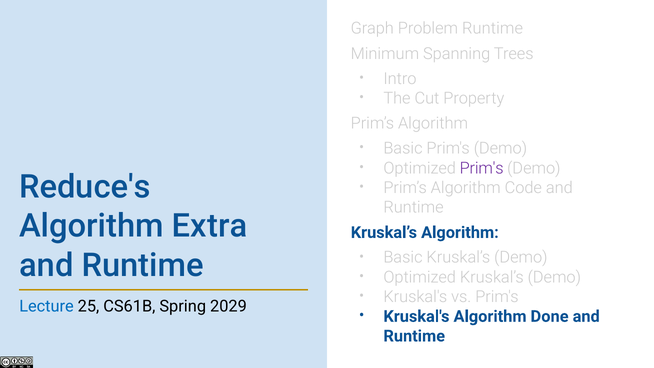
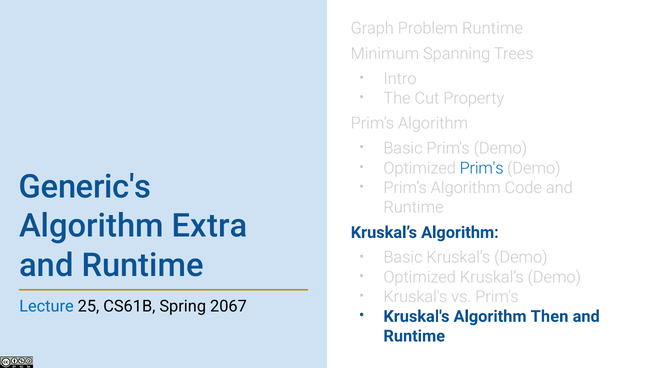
Prim's at (482, 168) colour: purple -> blue
Reduce's: Reduce's -> Generic's
2029: 2029 -> 2067
Done: Done -> Then
